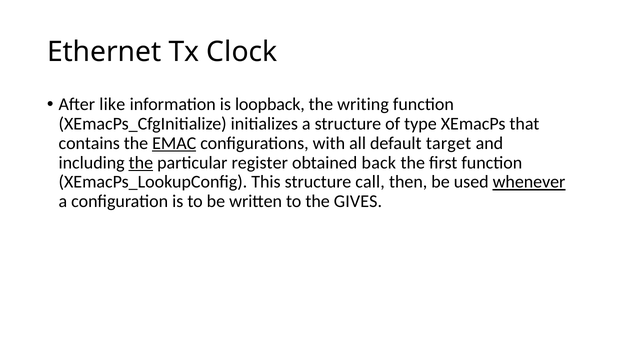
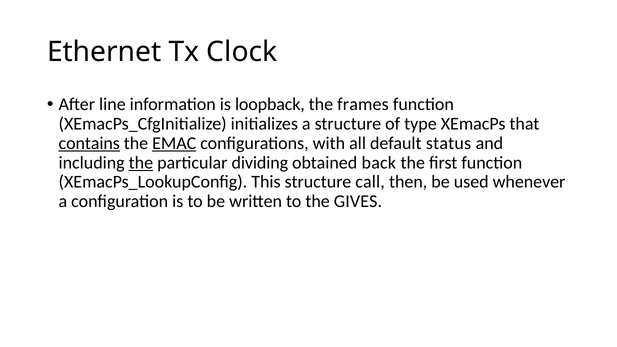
like: like -> line
writing: writing -> frames
contains underline: none -> present
target: target -> status
register: register -> dividing
whenever underline: present -> none
